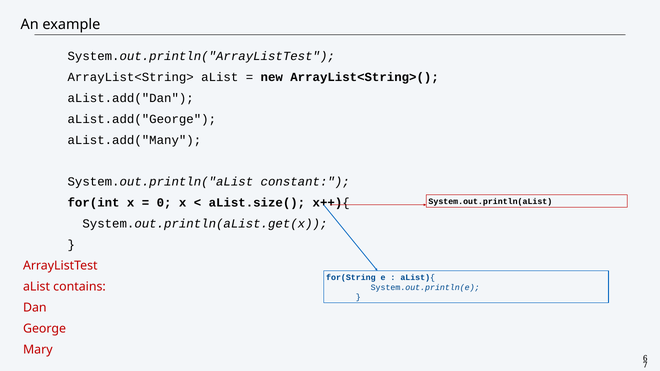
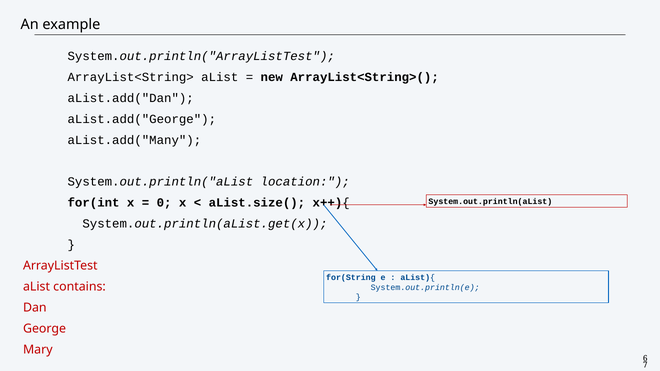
constant: constant -> location
